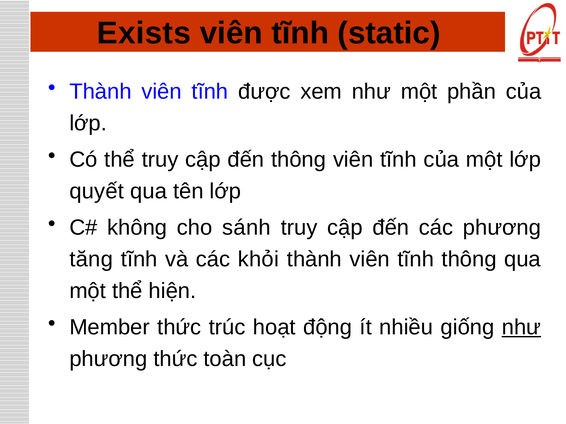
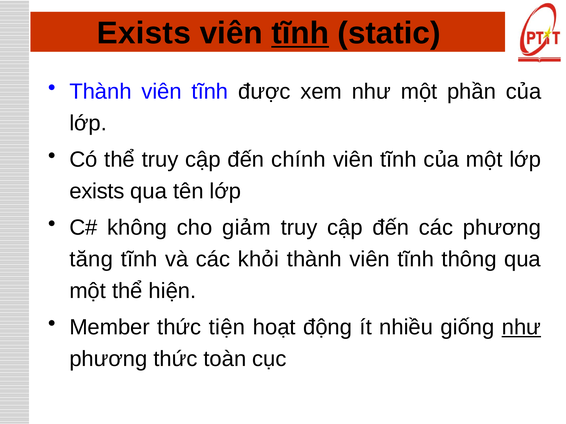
tĩnh at (300, 33) underline: none -> present
đến thông: thông -> chính
quyết at (97, 191): quyết -> exists
sánh: sánh -> giảm
trúc: trúc -> tiện
